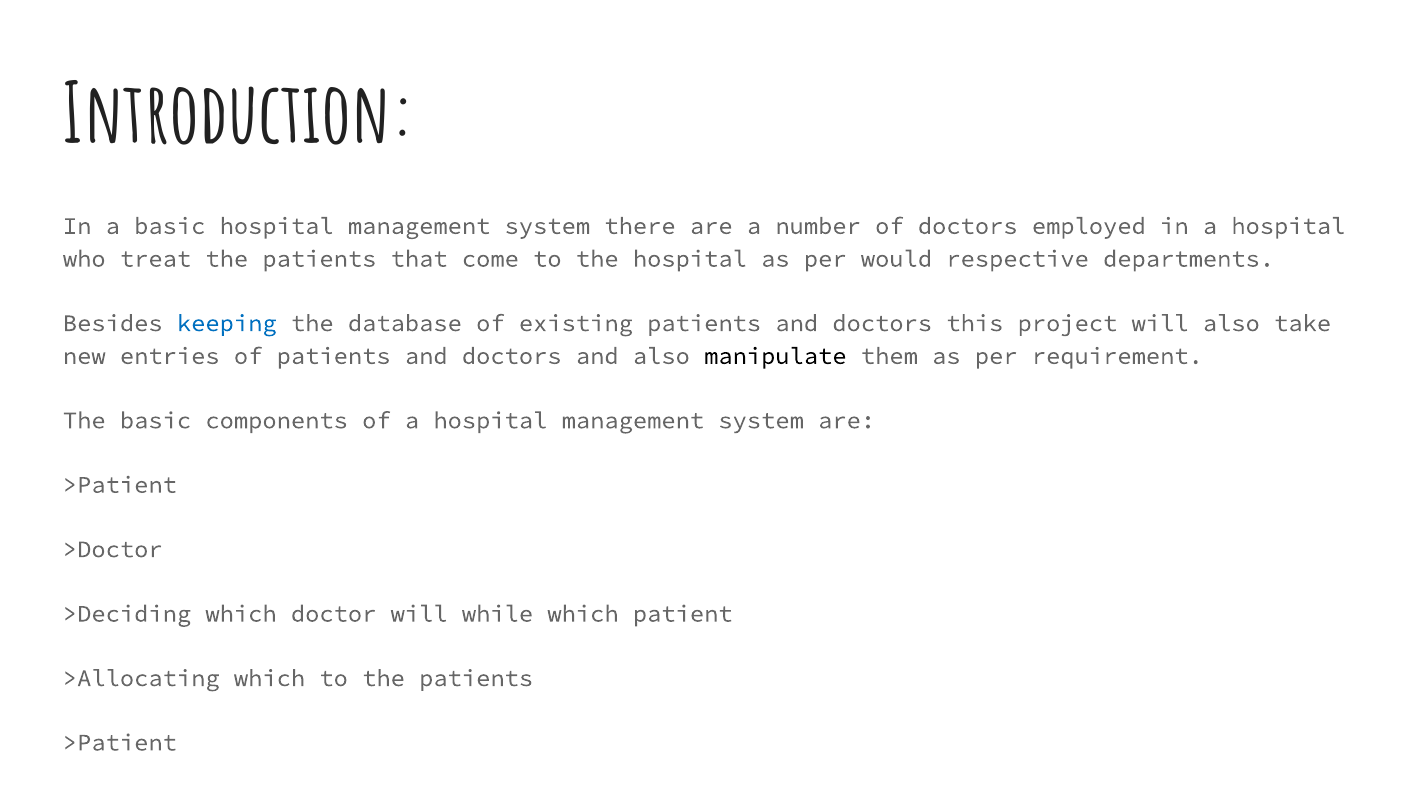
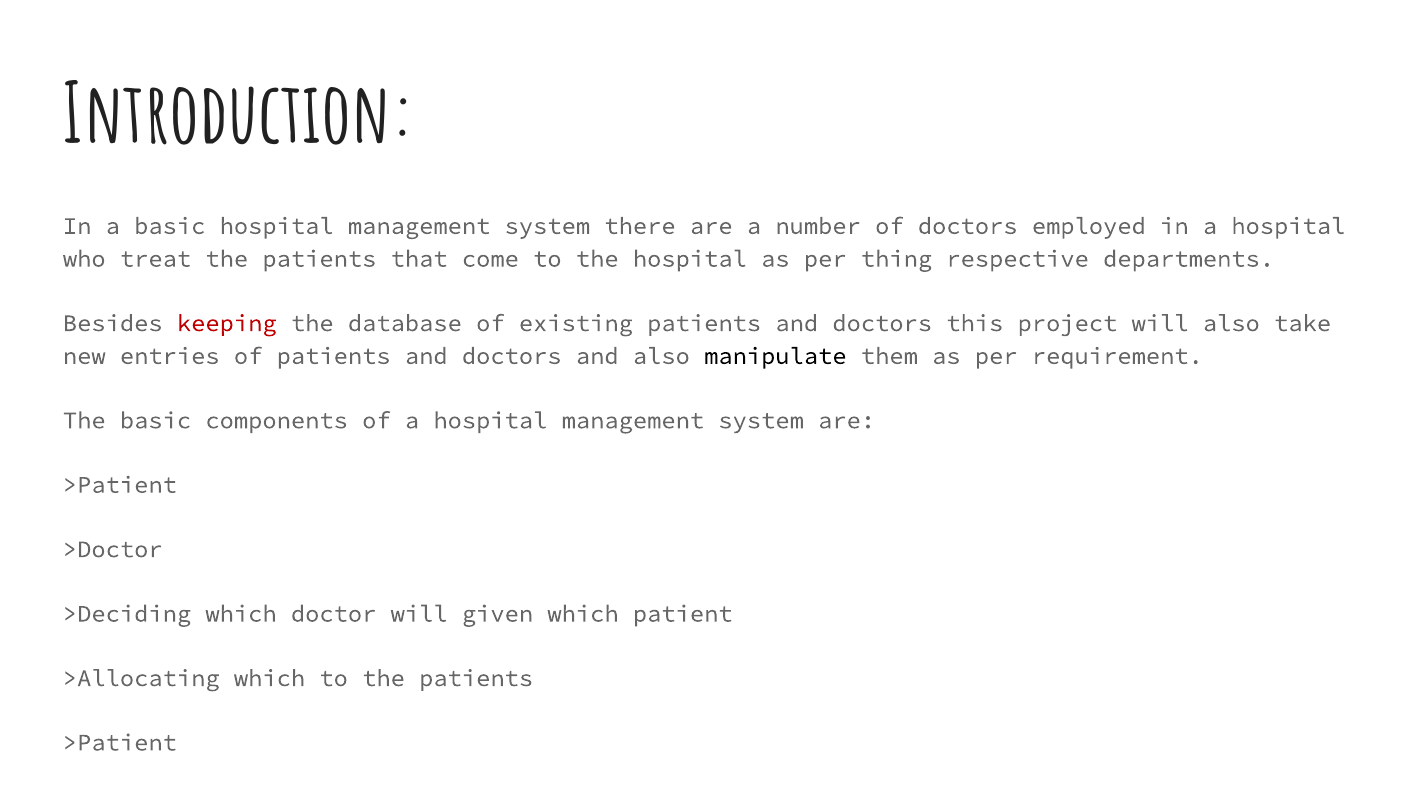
would: would -> thing
keeping colour: blue -> red
while: while -> given
